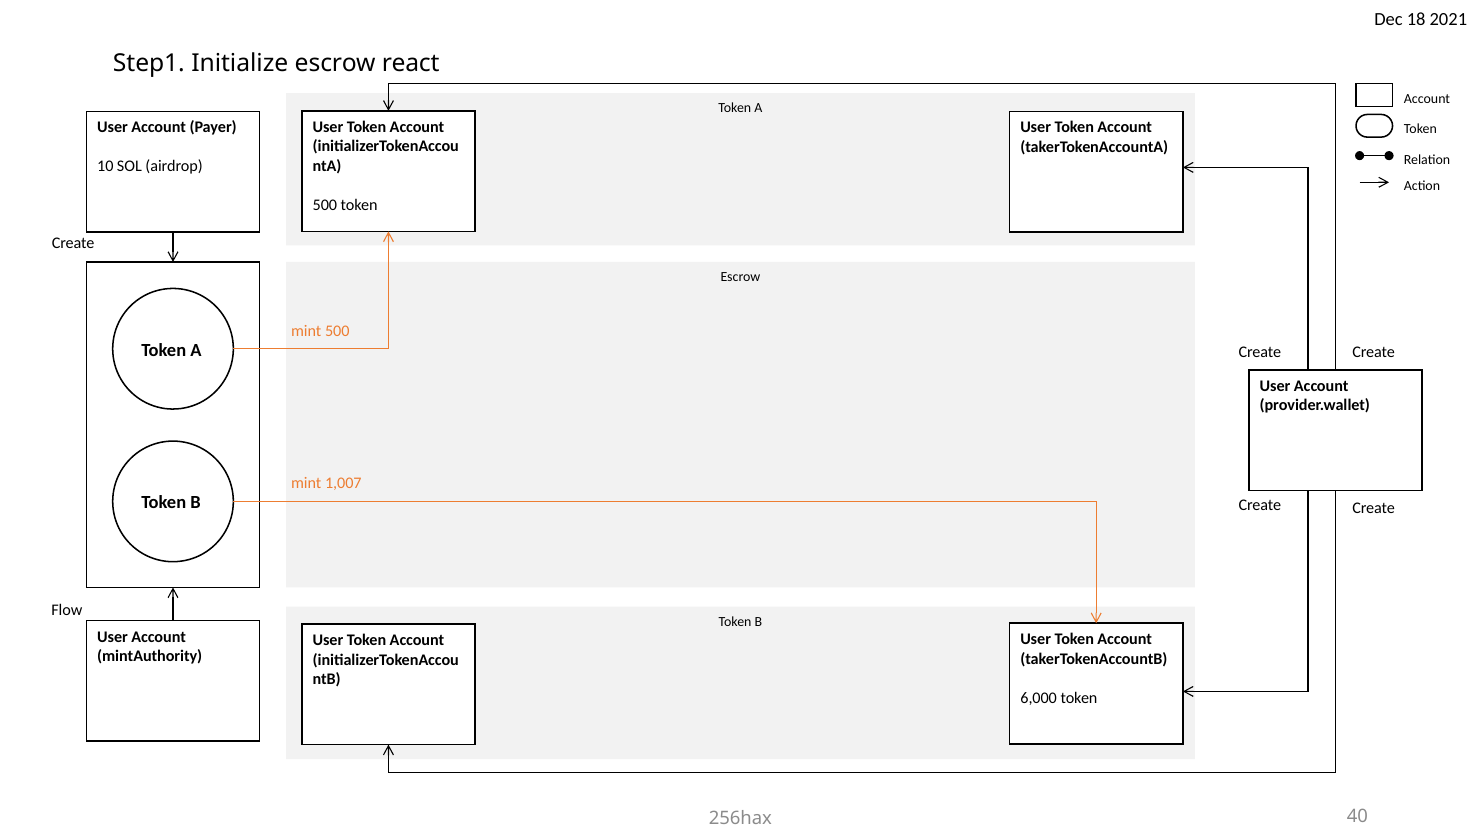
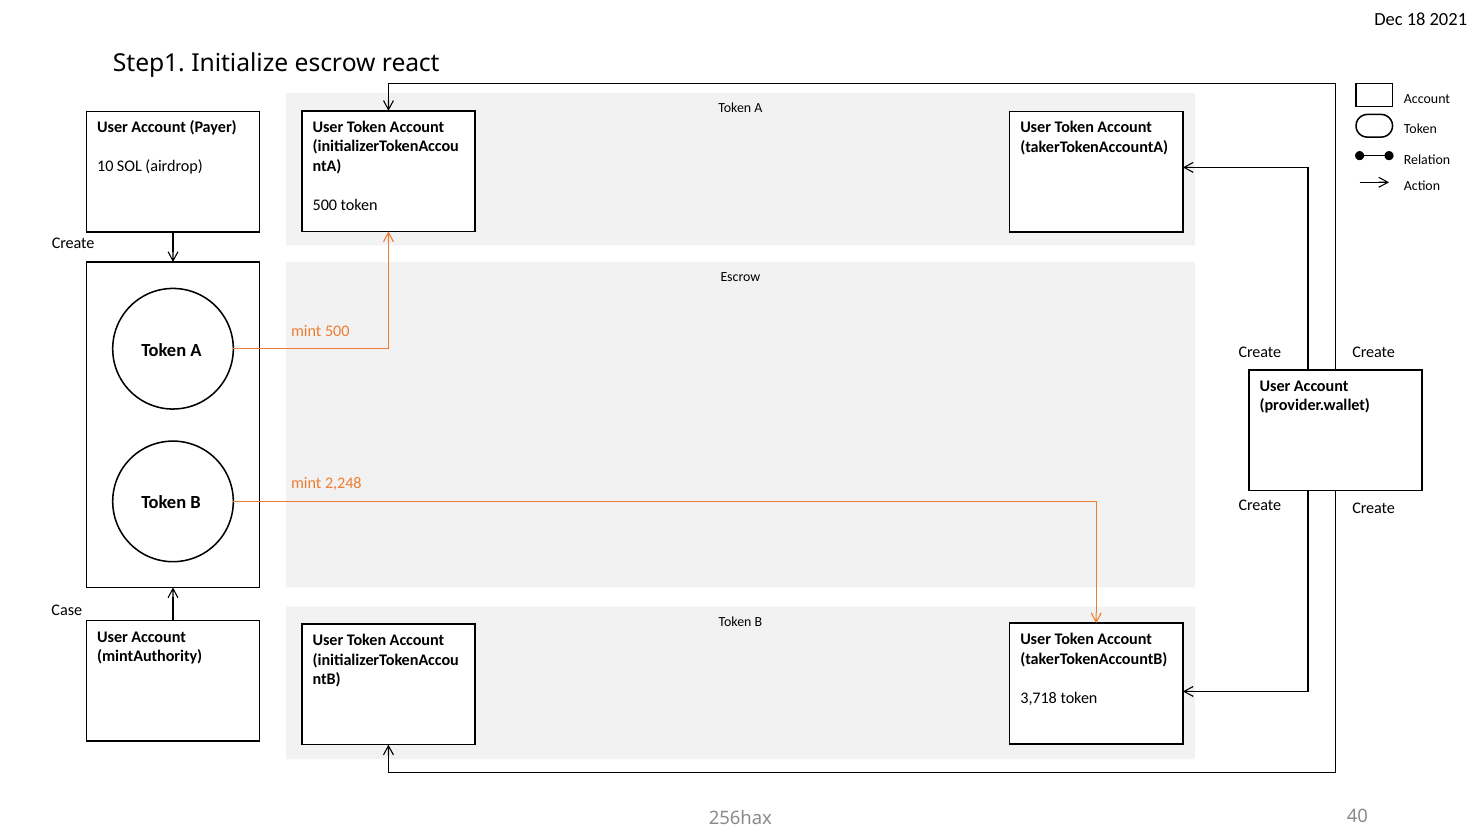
1,007: 1,007 -> 2,248
Flow: Flow -> Case
6,000: 6,000 -> 3,718
